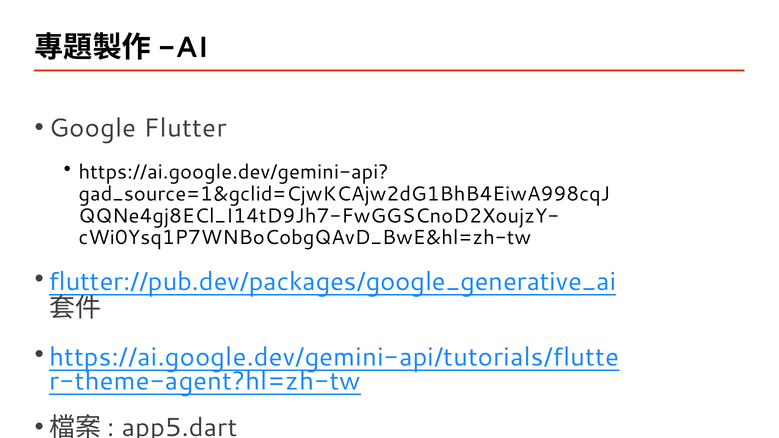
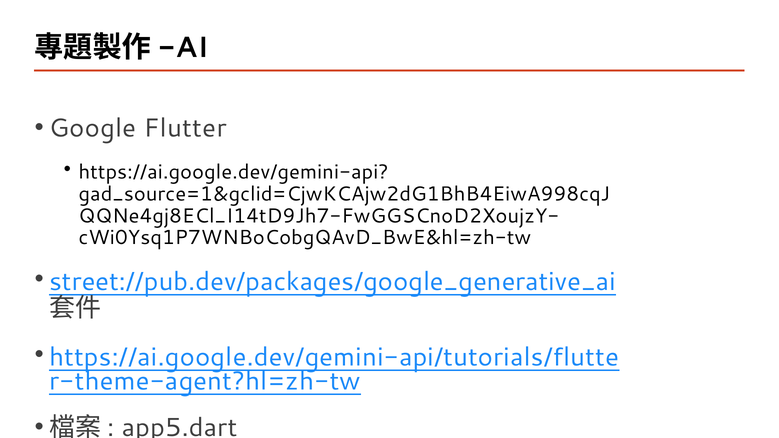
flutter://pub.dev/packages/google_generative_ai: flutter://pub.dev/packages/google_generative_ai -> street://pub.dev/packages/google_generative_ai
